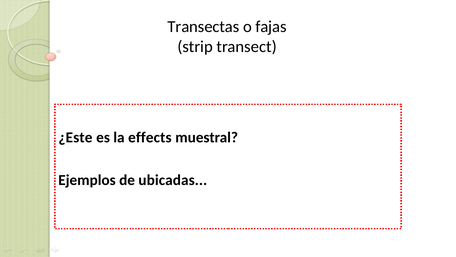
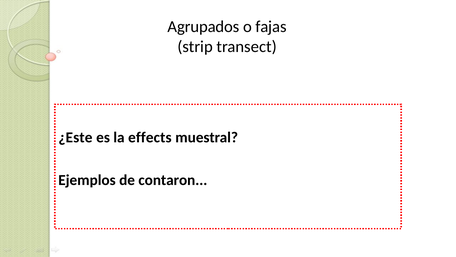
Transectas: Transectas -> Agrupados
ubicadas: ubicadas -> contaron
